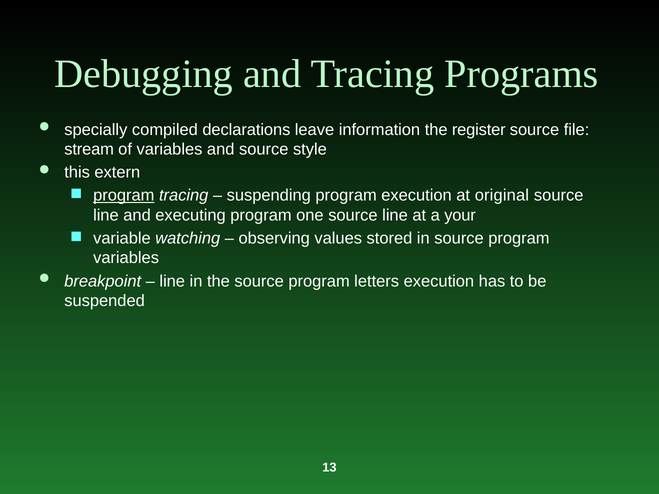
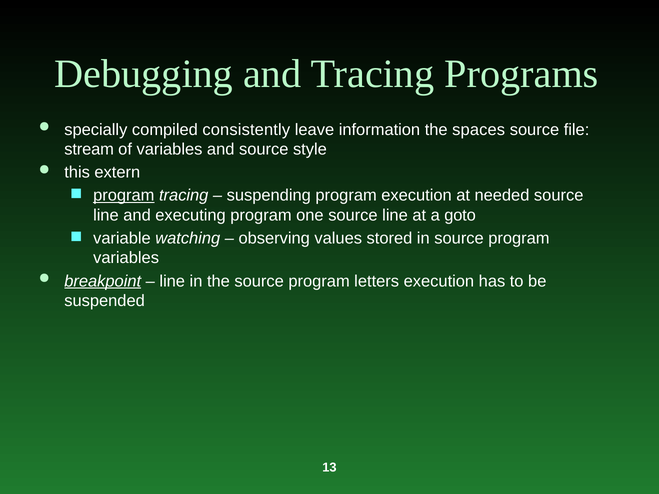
declarations: declarations -> consistently
register: register -> spaces
original: original -> needed
your: your -> goto
breakpoint underline: none -> present
